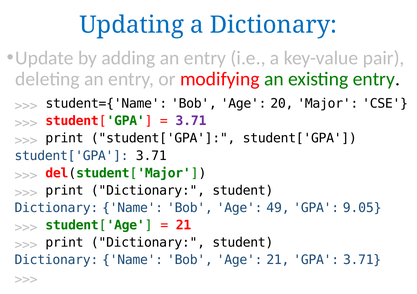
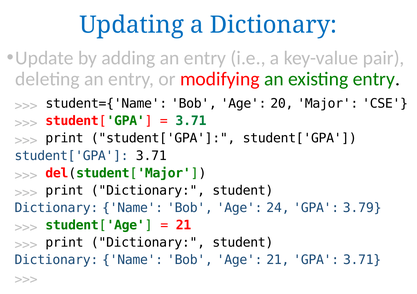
3.71 at (191, 121) colour: purple -> green
49: 49 -> 24
9.05: 9.05 -> 3.79
